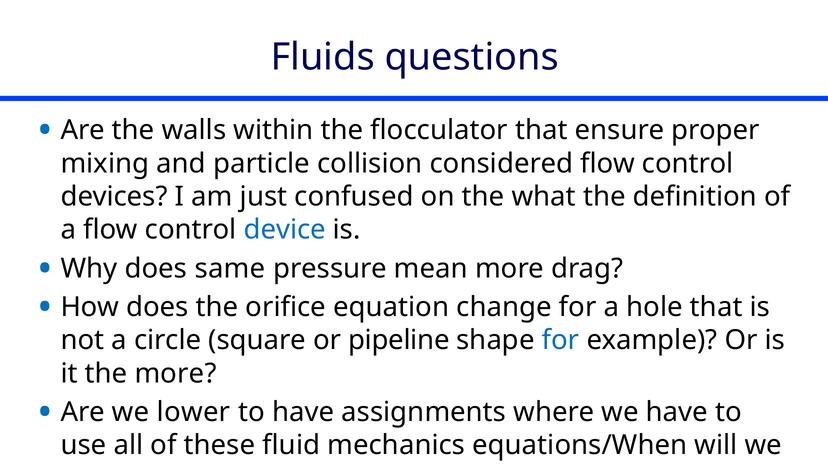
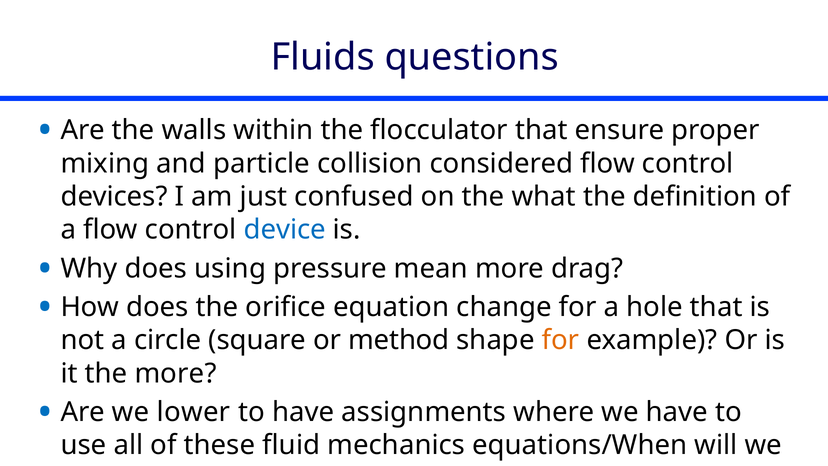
same: same -> using
pipeline: pipeline -> method
for at (561, 340) colour: blue -> orange
